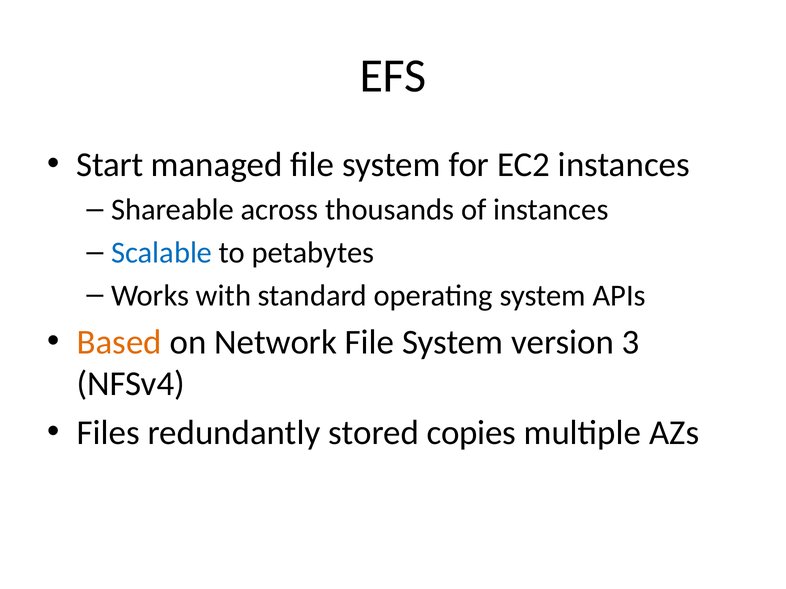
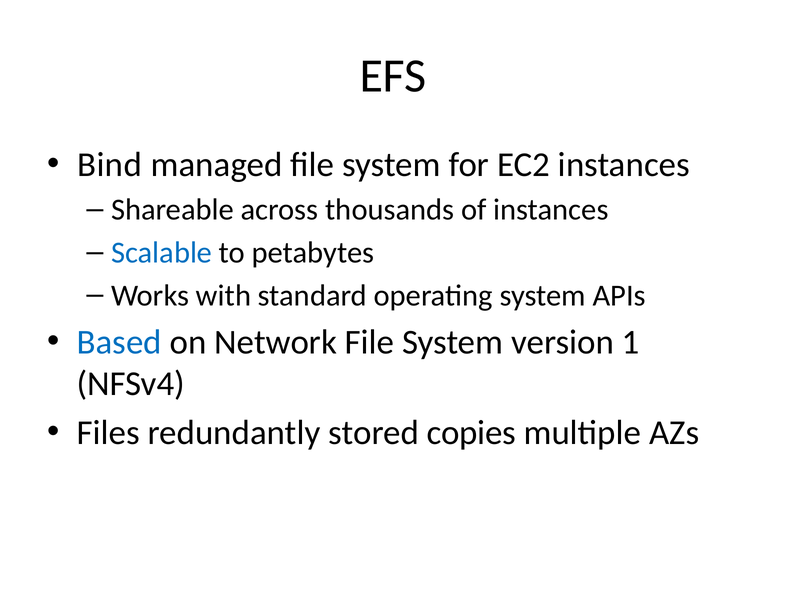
Start: Start -> Bind
Based colour: orange -> blue
3: 3 -> 1
